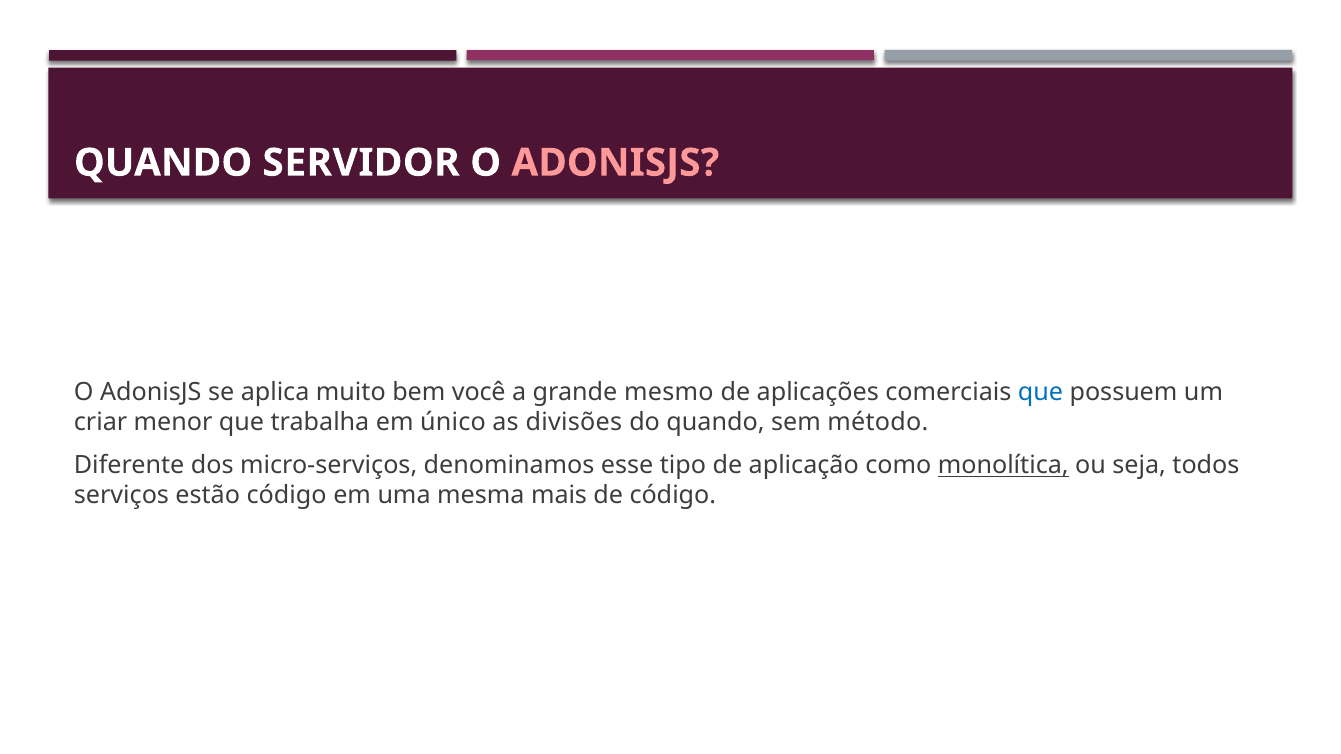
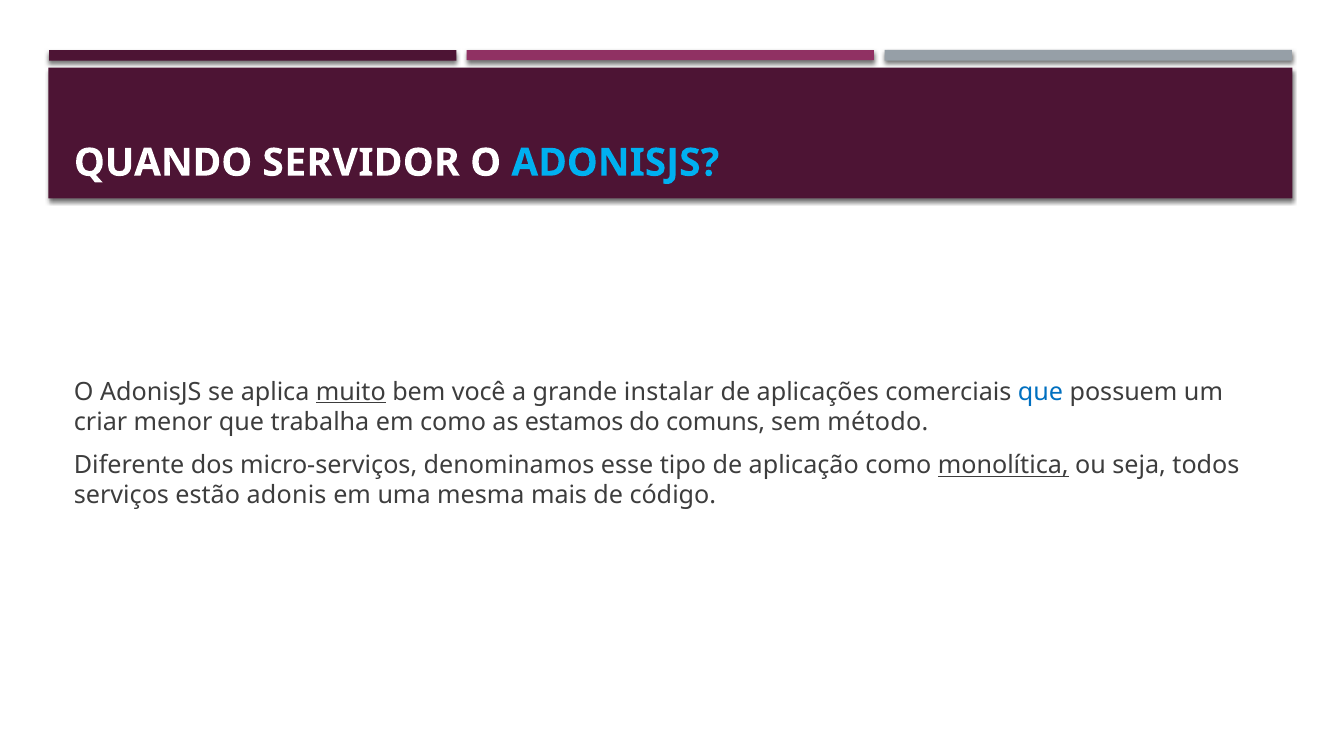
ADONISJS at (615, 163) colour: pink -> light blue
muito underline: none -> present
mesmo: mesmo -> instalar
em único: único -> como
divisões: divisões -> estamos
do quando: quando -> comuns
estão código: código -> adonis
